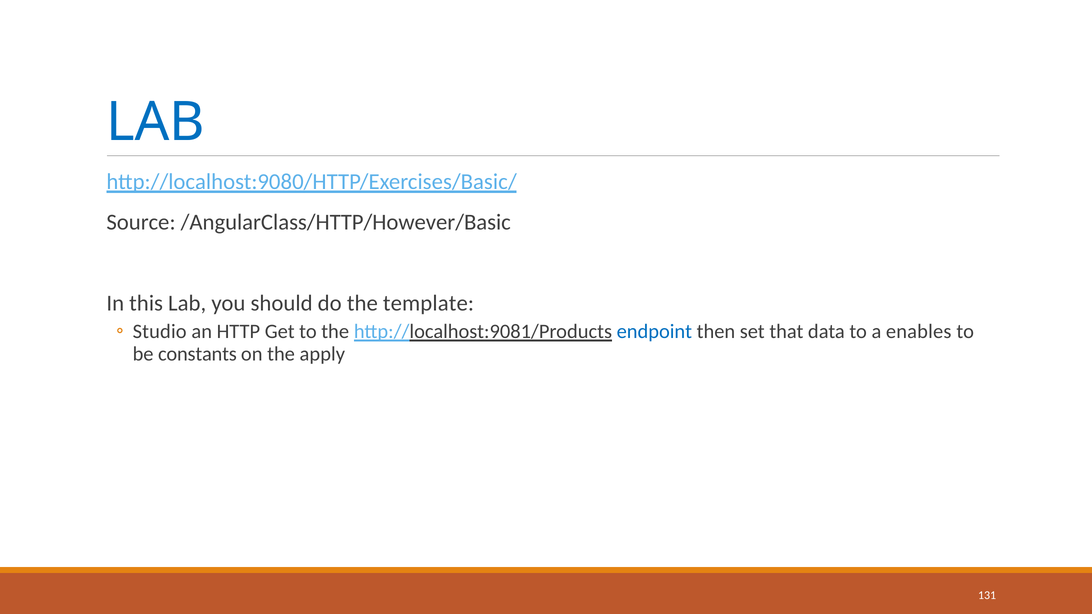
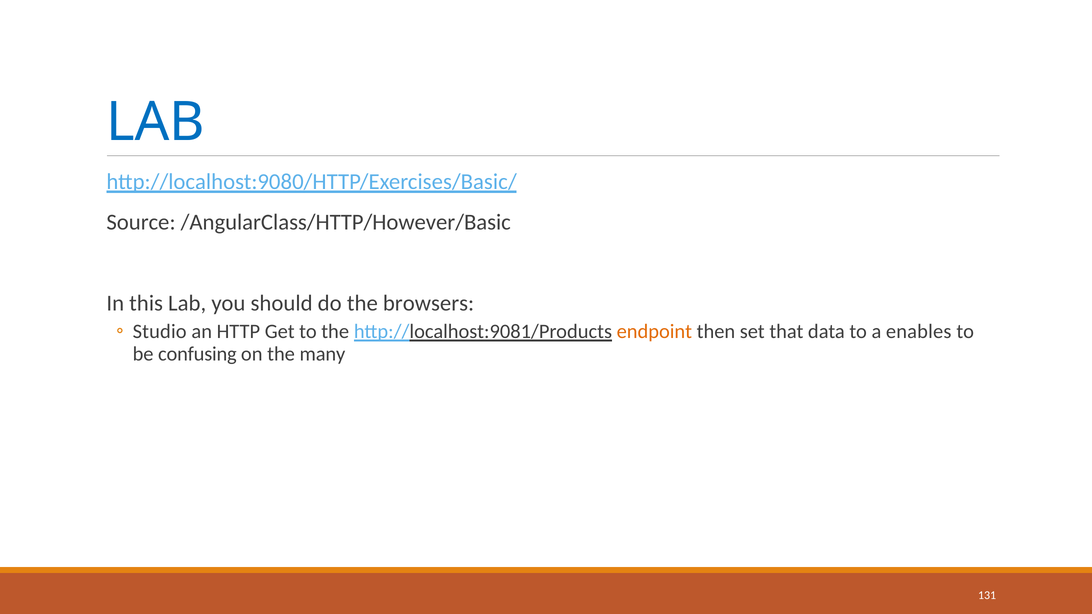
template: template -> browsers
endpoint colour: blue -> orange
constants: constants -> confusing
apply: apply -> many
